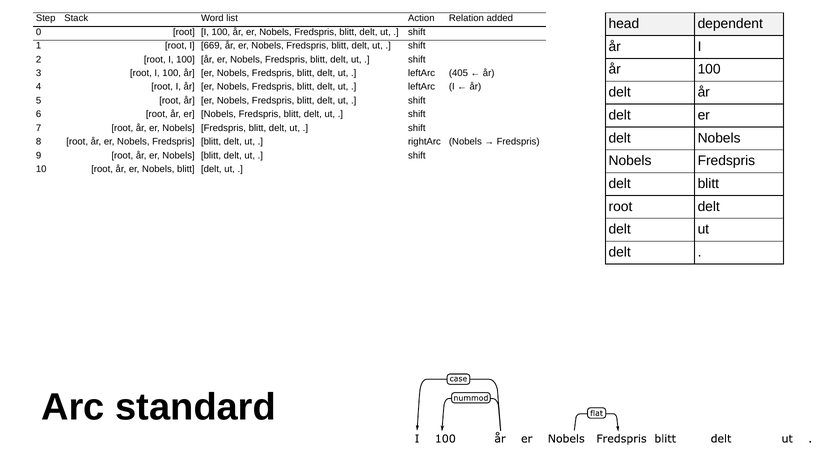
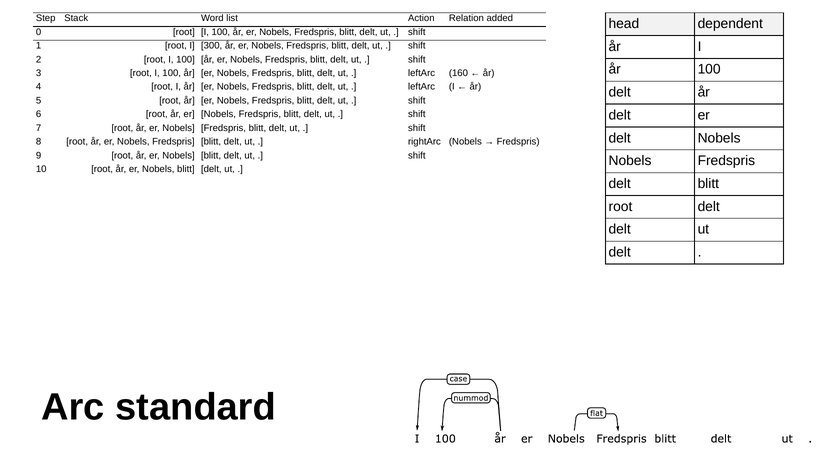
669: 669 -> 300
405: 405 -> 160
